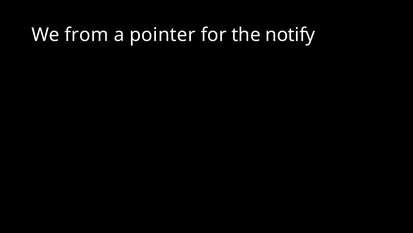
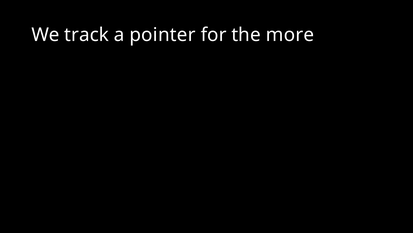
from: from -> track
notify: notify -> more
